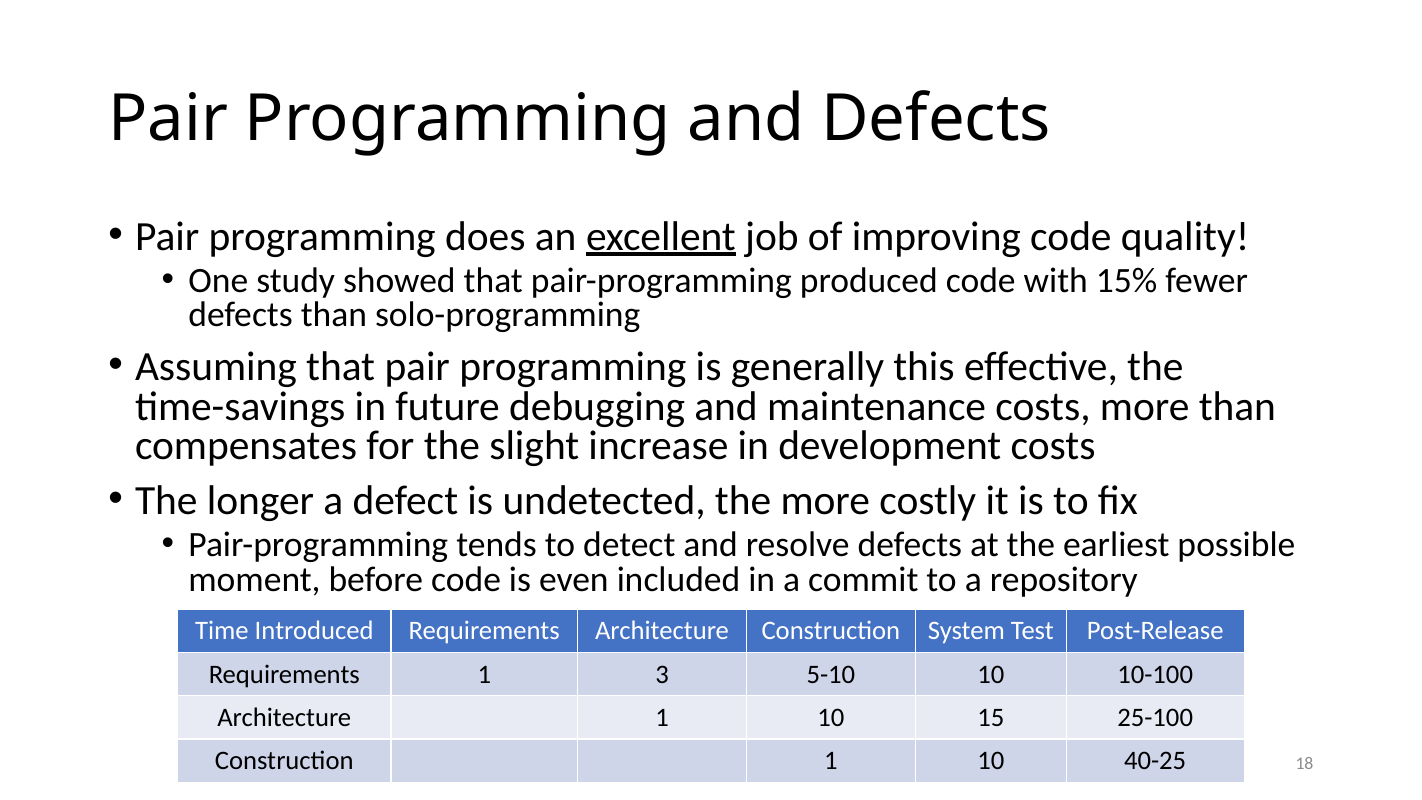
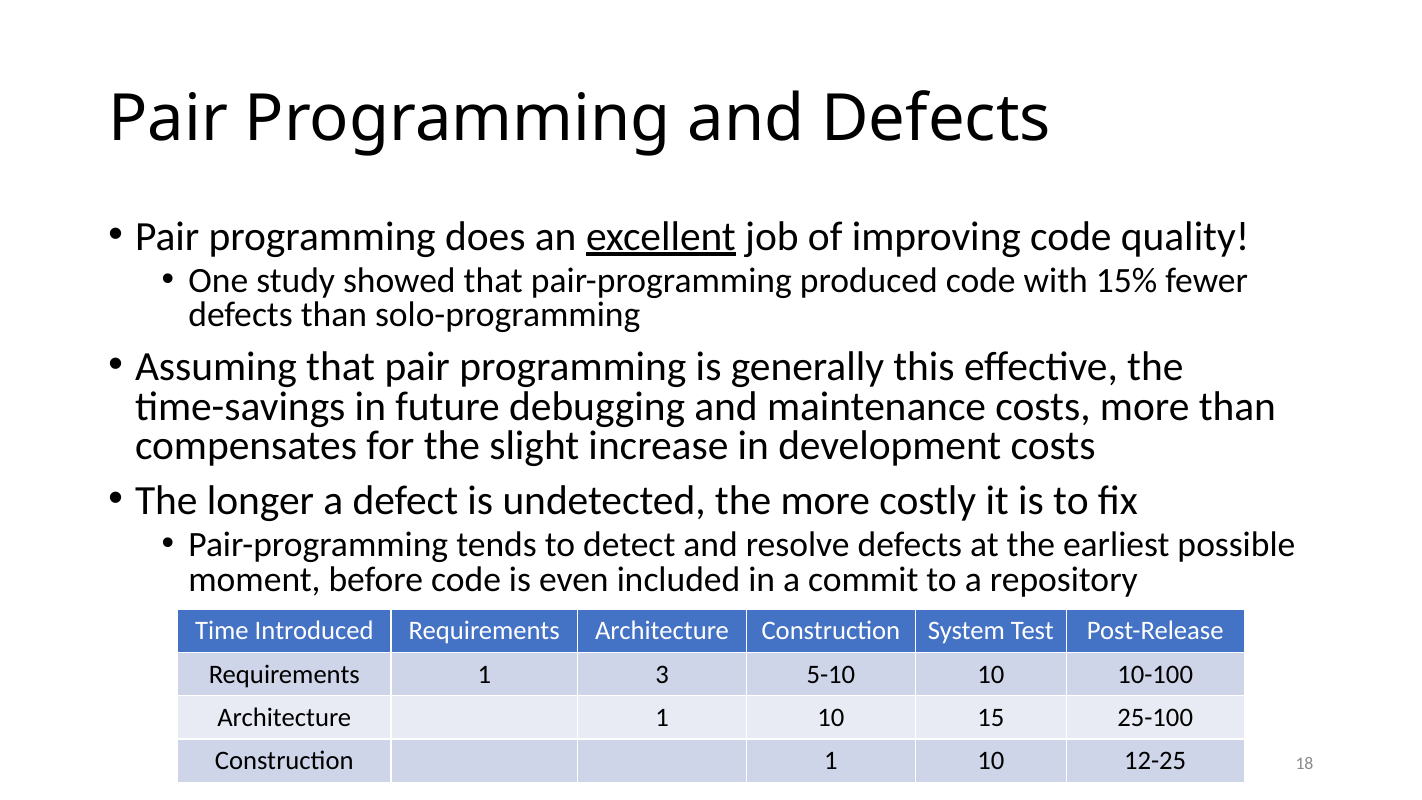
40-25: 40-25 -> 12-25
